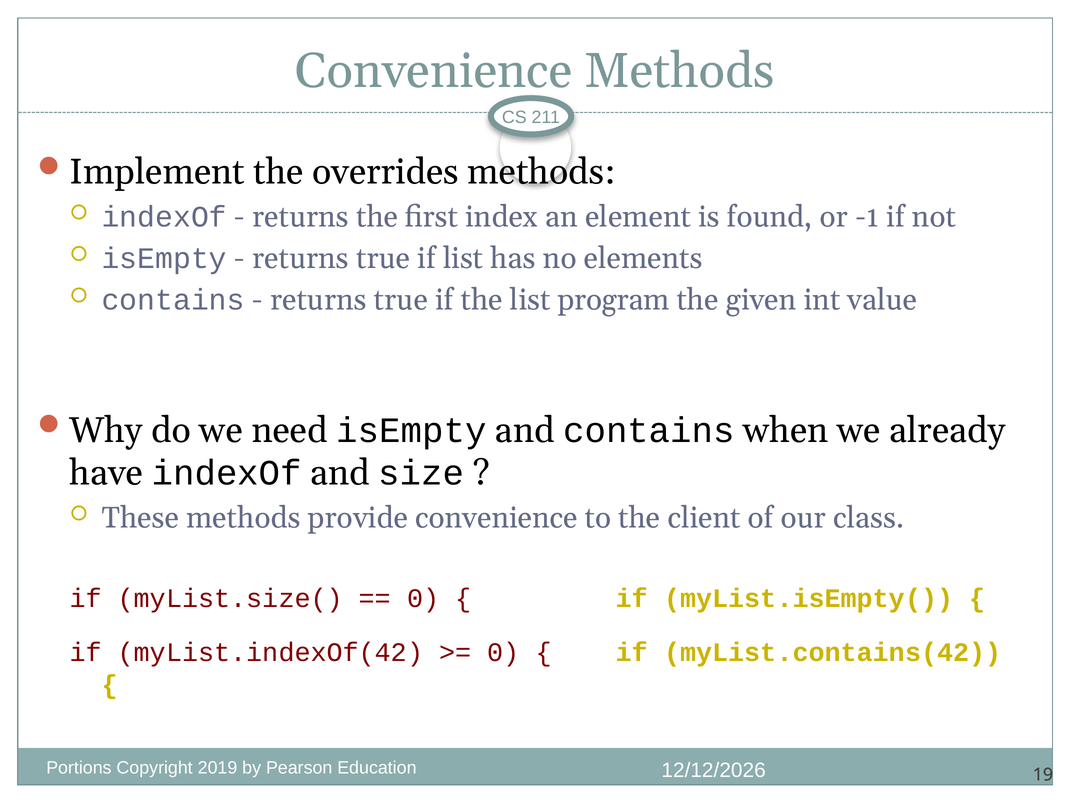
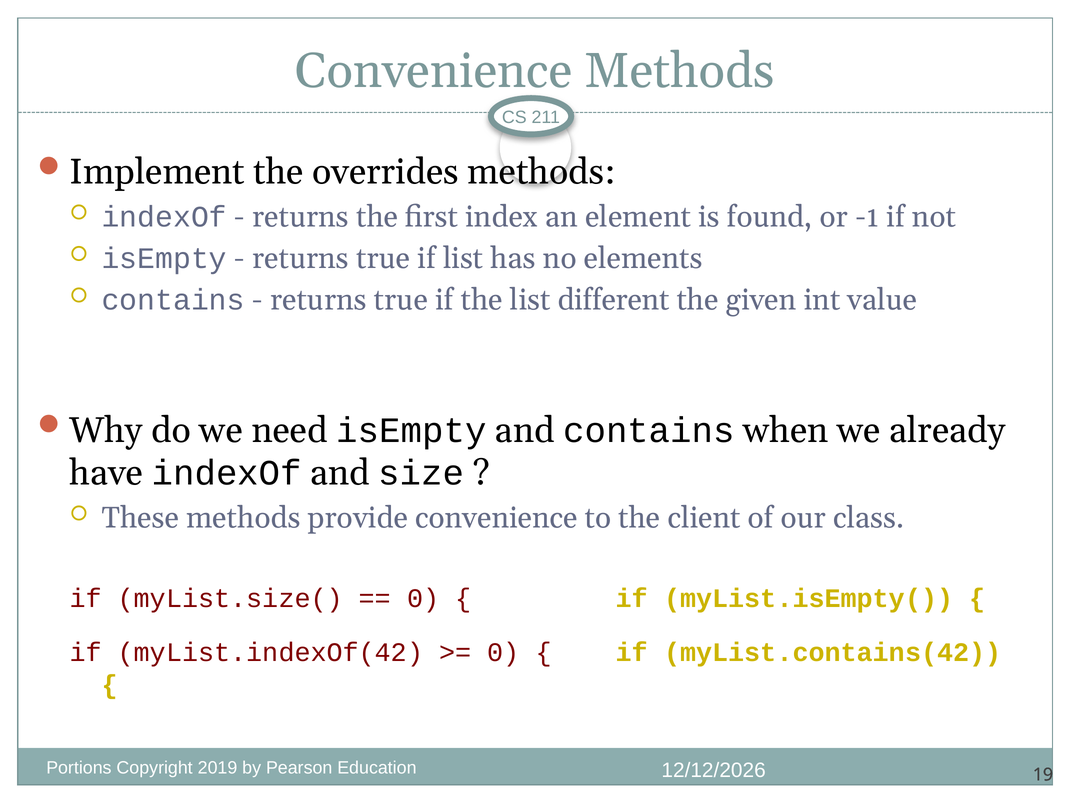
program: program -> different
